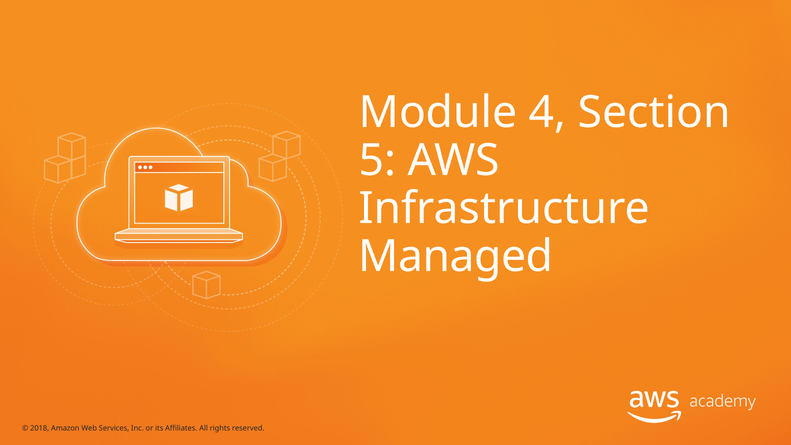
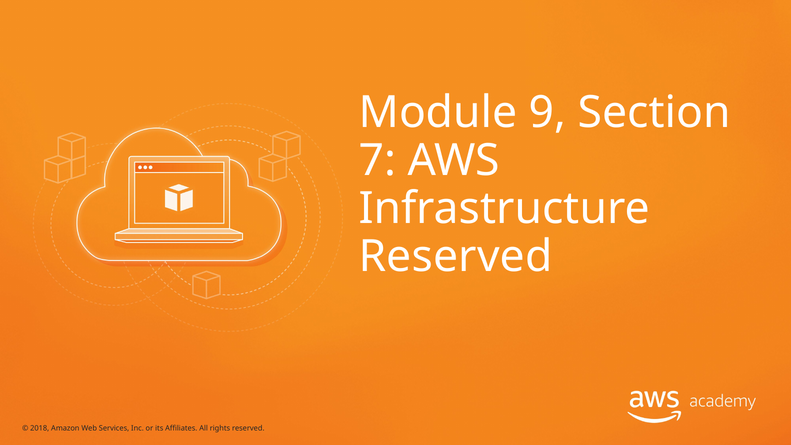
4: 4 -> 9
5: 5 -> 7
Managed at (456, 257): Managed -> Reserved
